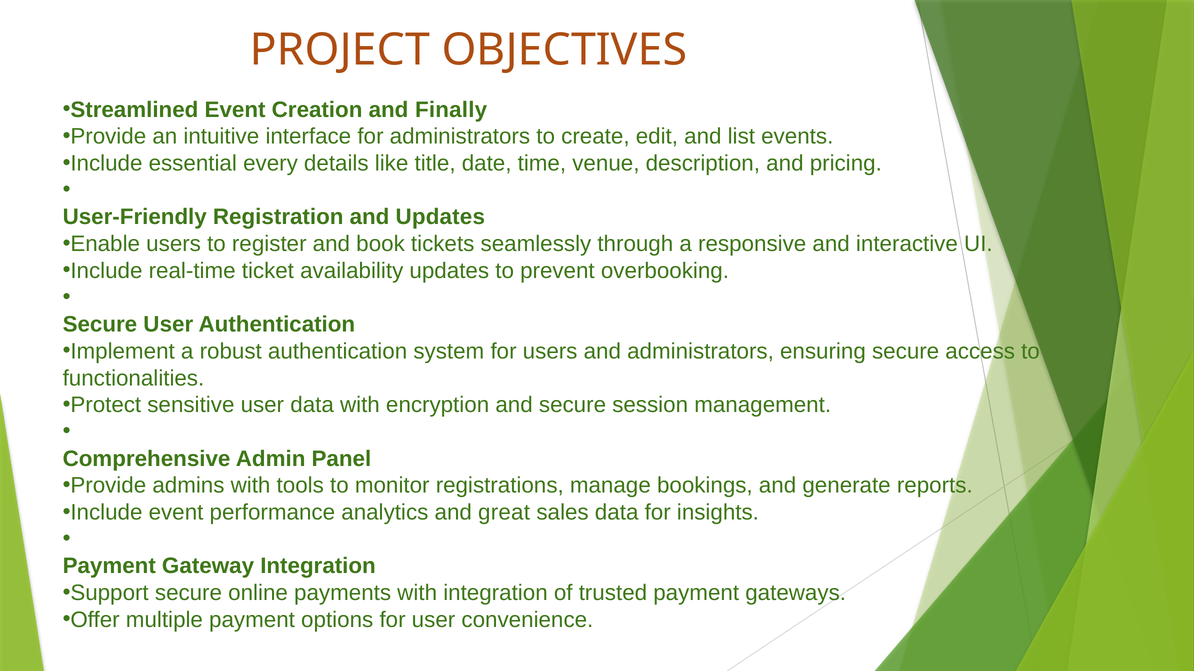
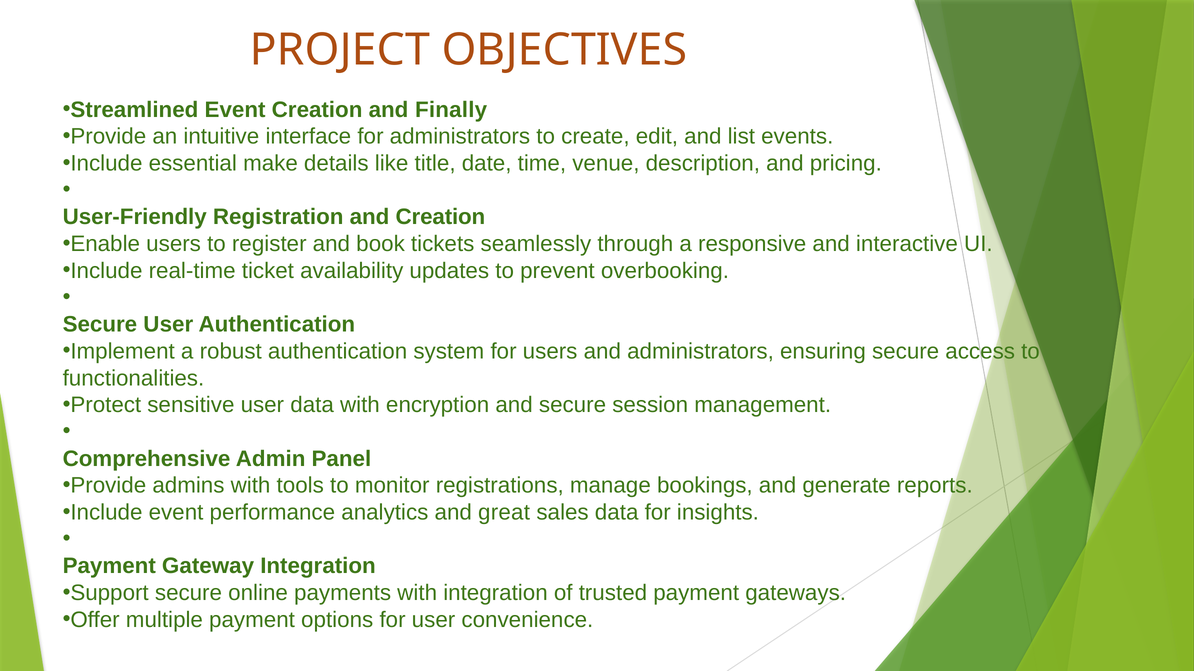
every: every -> make
and Updates: Updates -> Creation
